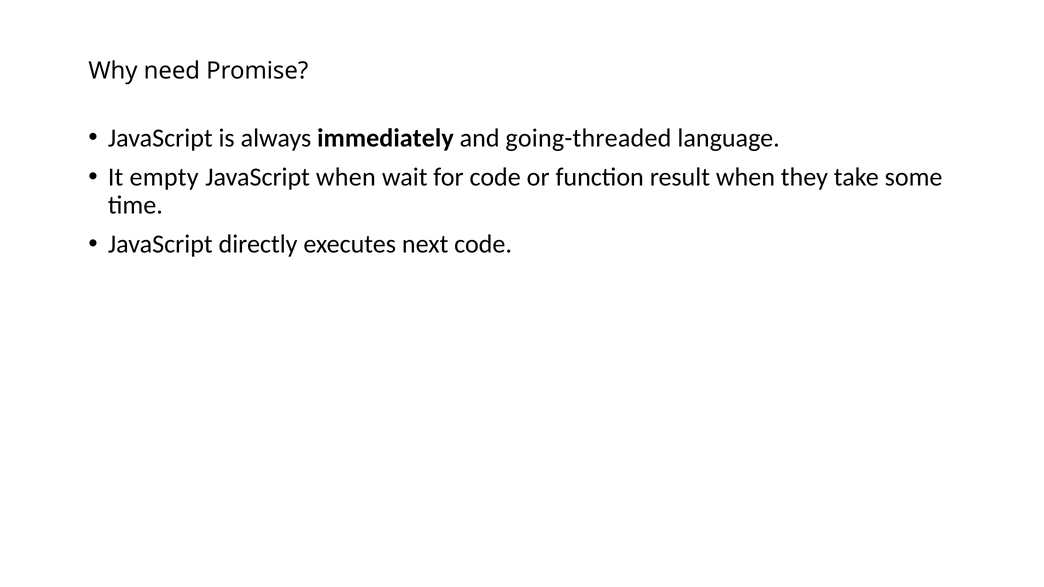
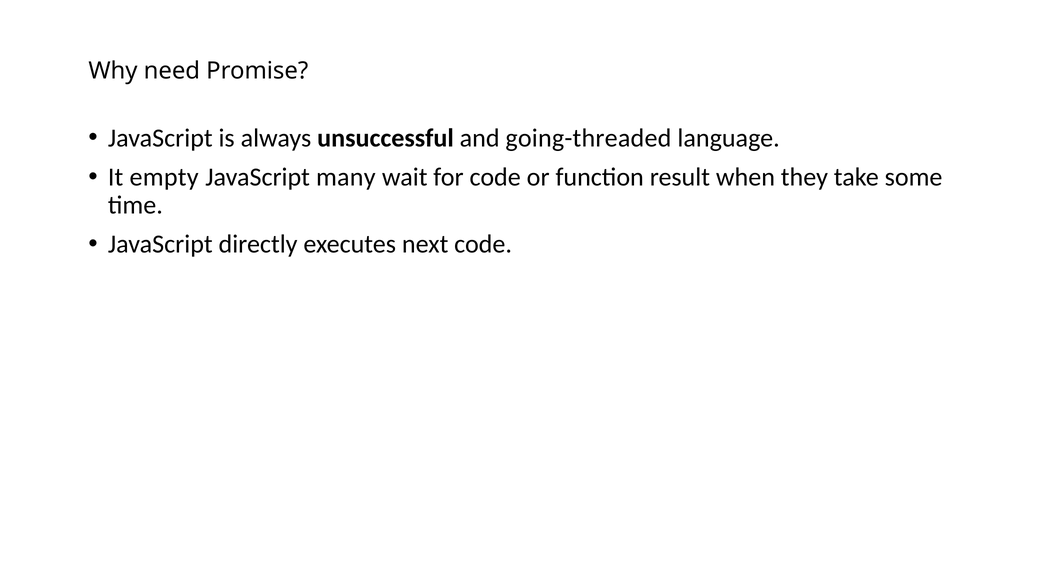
immediately: immediately -> unsuccessful
JavaScript when: when -> many
